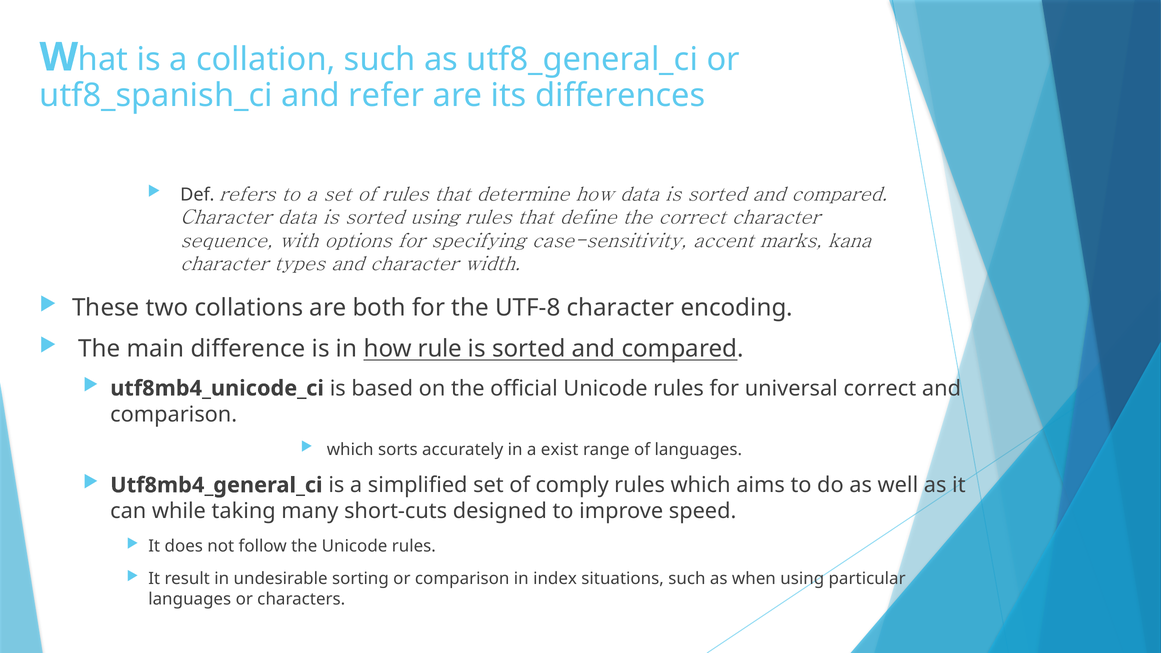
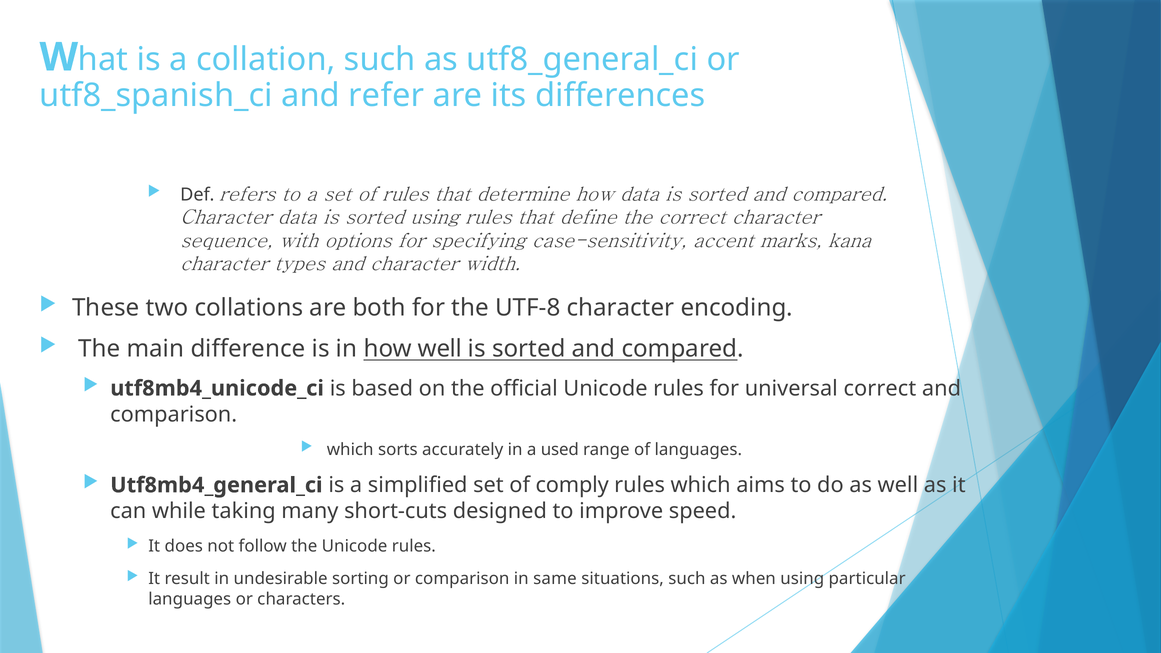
how rule: rule -> well
exist: exist -> used
index: index -> same
